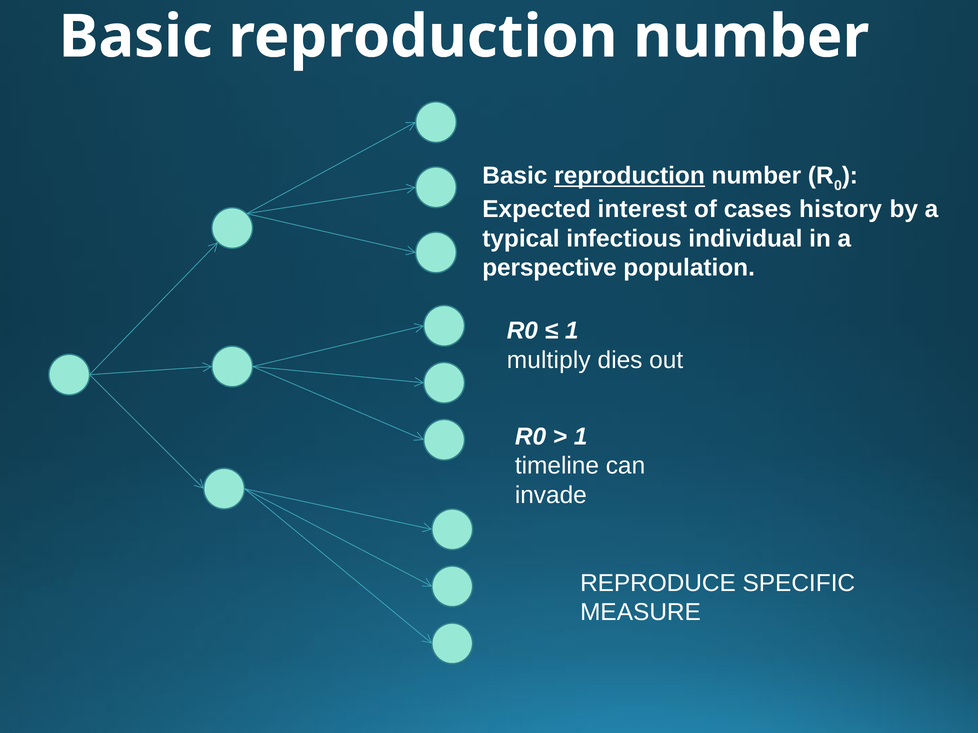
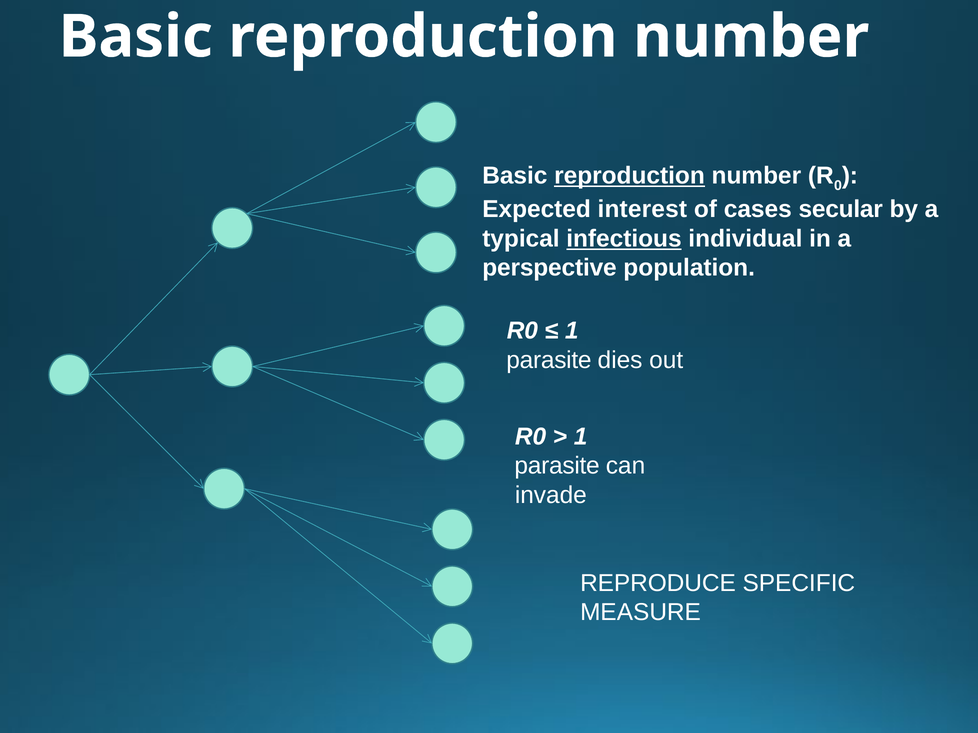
history: history -> secular
infectious underline: none -> present
multiply at (549, 360): multiply -> parasite
timeline at (557, 466): timeline -> parasite
